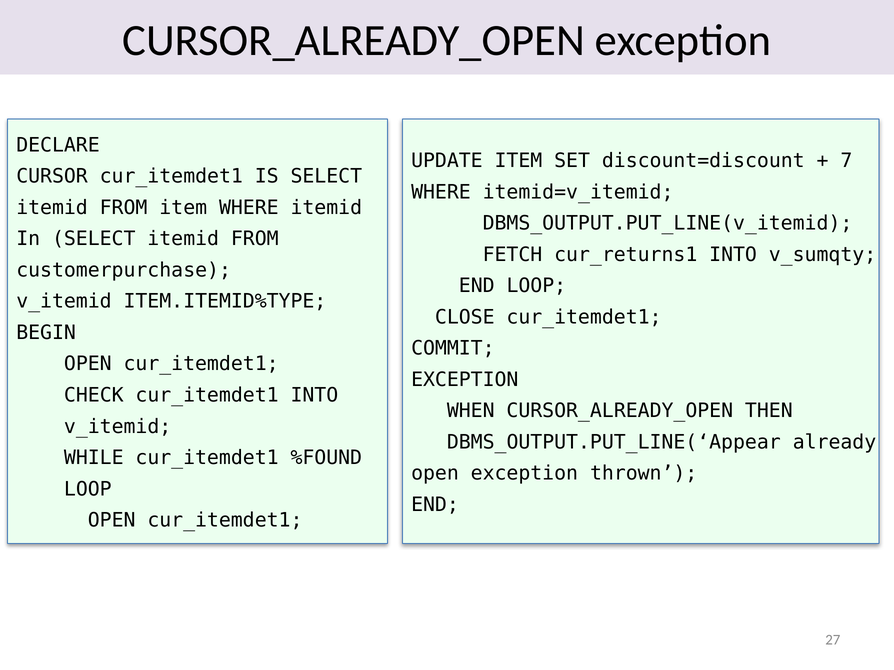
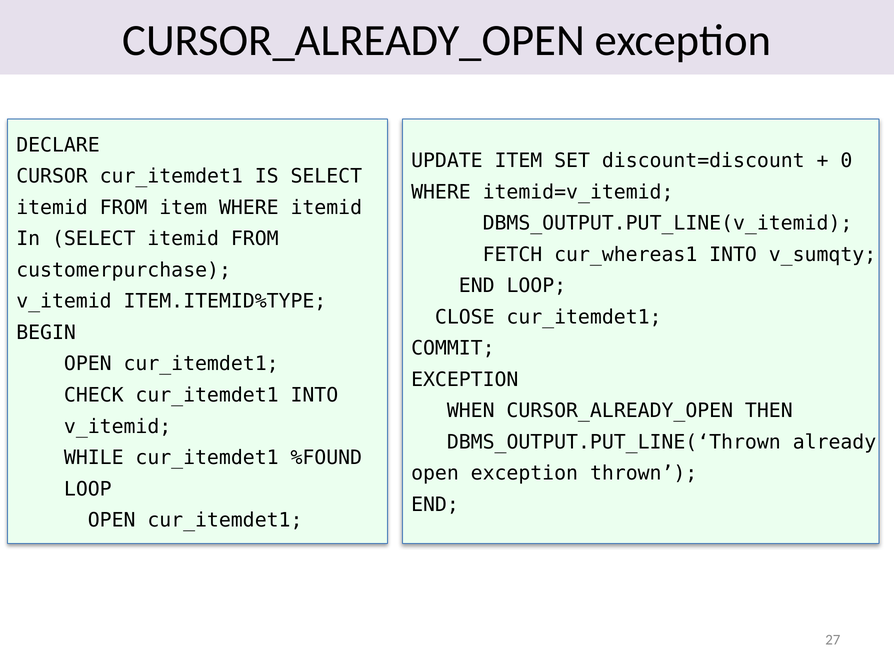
7: 7 -> 0
cur_returns1: cur_returns1 -> cur_whereas1
DBMS_OUTPUT.PUT_LINE(‘Appear: DBMS_OUTPUT.PUT_LINE(‘Appear -> DBMS_OUTPUT.PUT_LINE(‘Thrown
